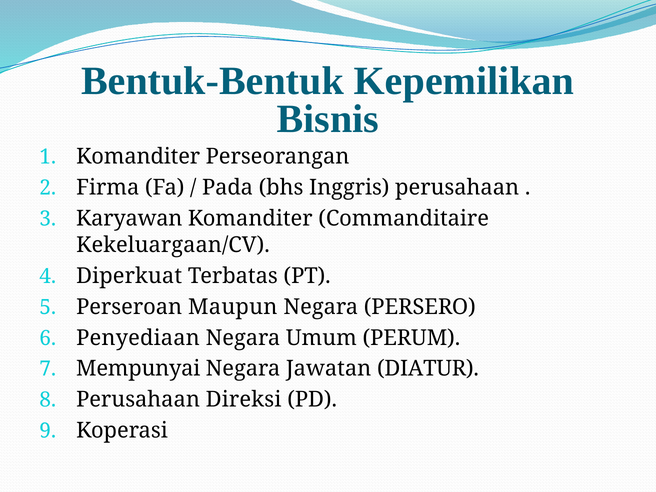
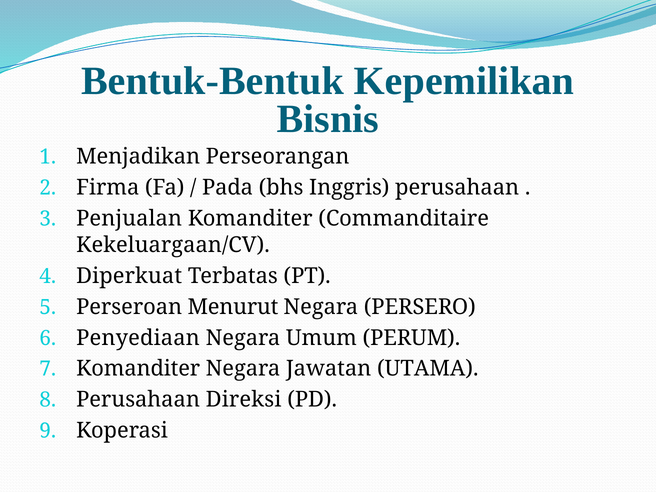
Komanditer at (138, 157): Komanditer -> Menjadikan
Karyawan: Karyawan -> Penjualan
Maupun: Maupun -> Menurut
Mempunyai at (138, 369): Mempunyai -> Komanditer
DIATUR: DIATUR -> UTAMA
